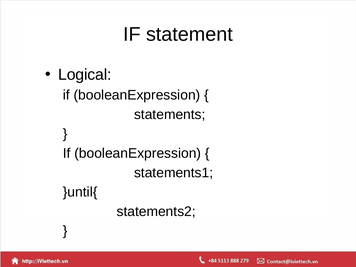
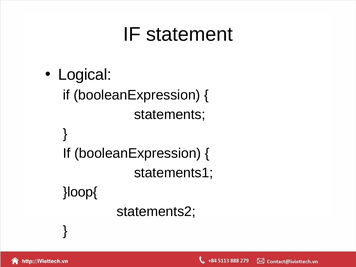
}until{: }until{ -> }loop{
